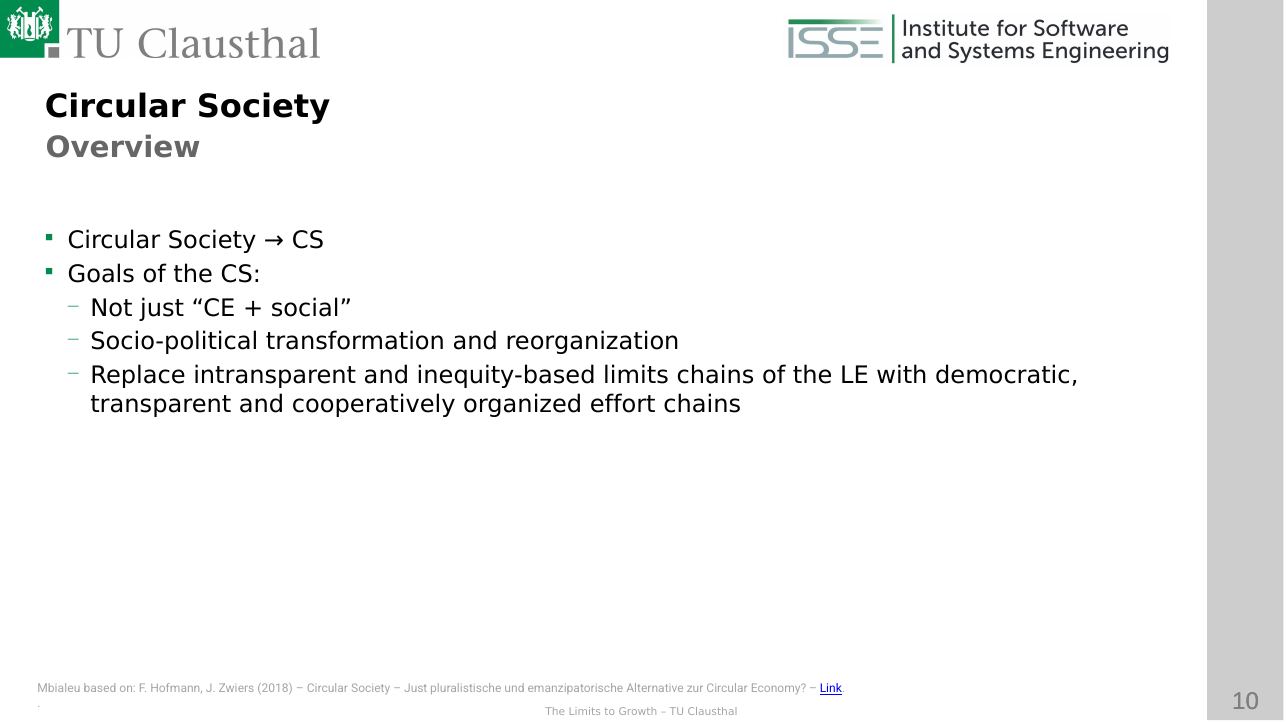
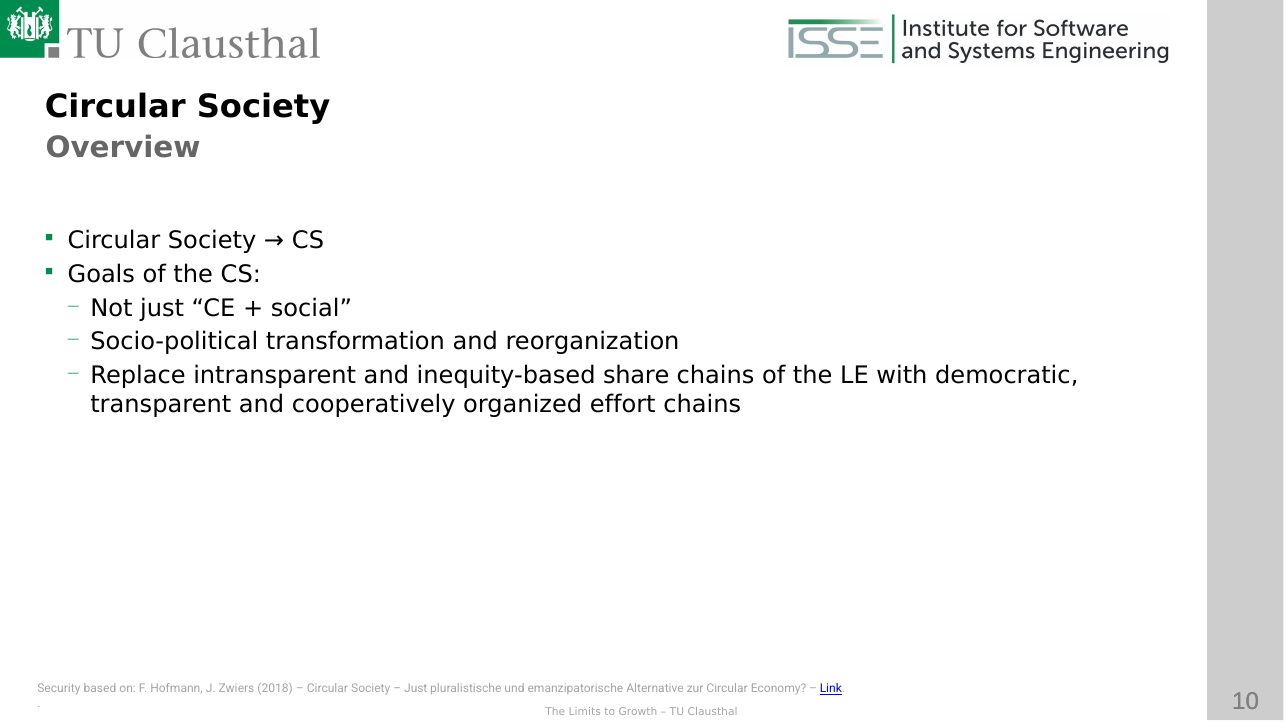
inequity-based limits: limits -> share
Mbialeu: Mbialeu -> Security
